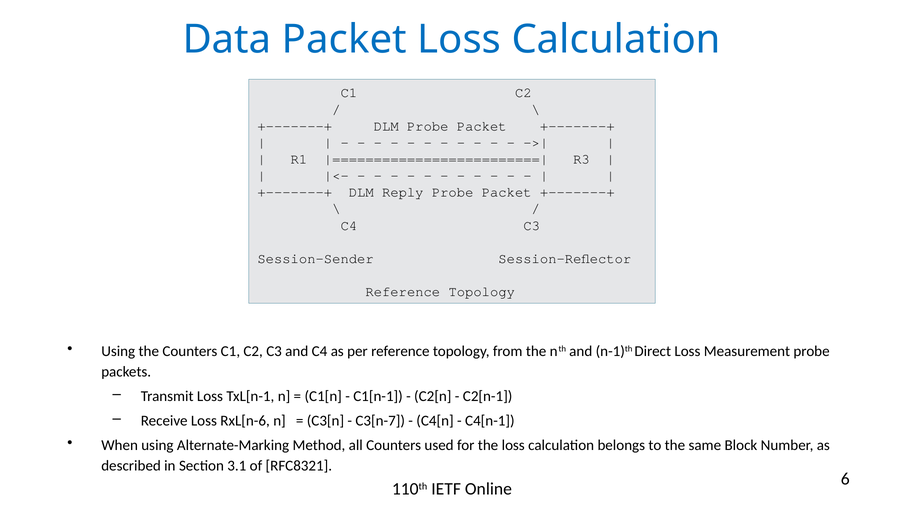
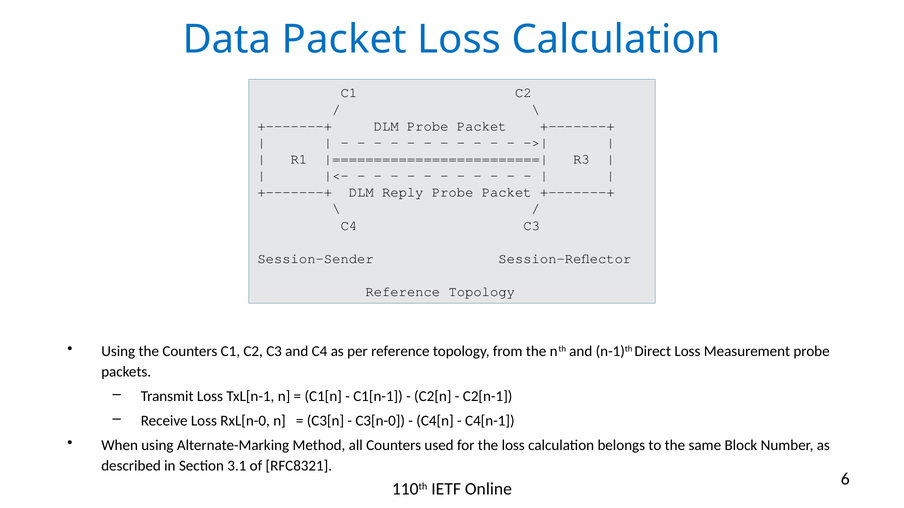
RxL[n-6: RxL[n-6 -> RxL[n-0
C3[n-7: C3[n-7 -> C3[n-0
